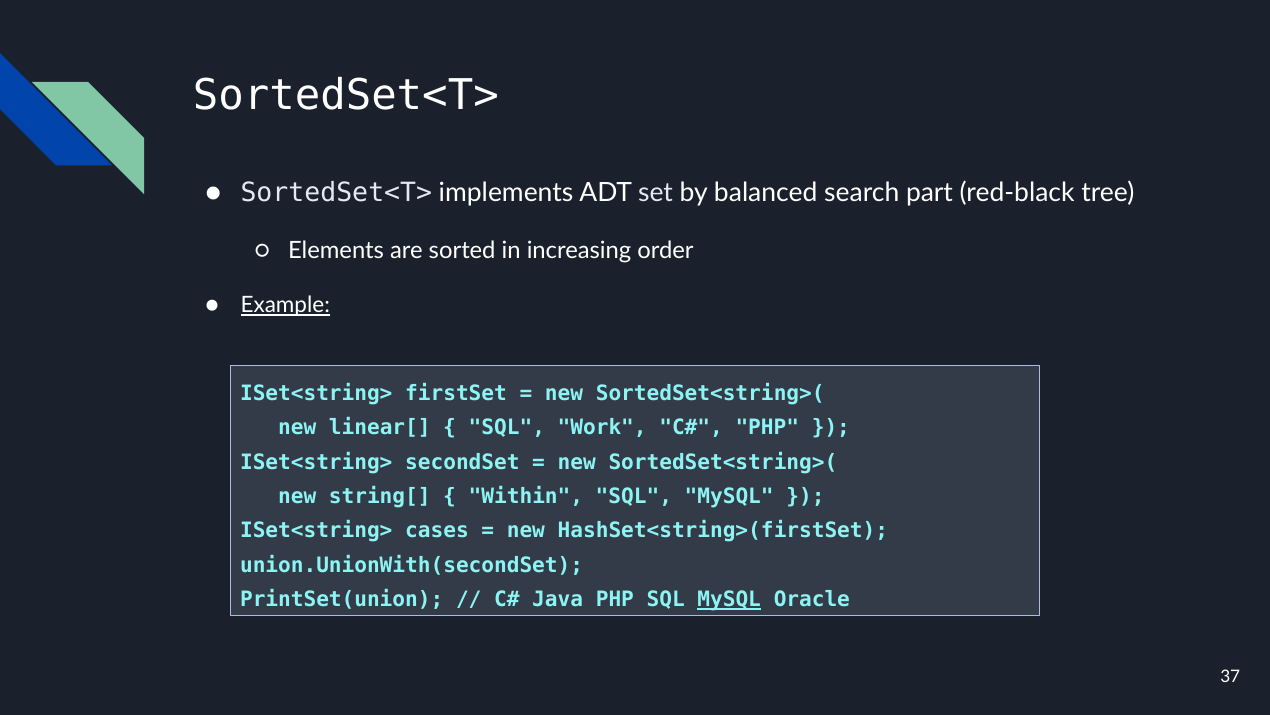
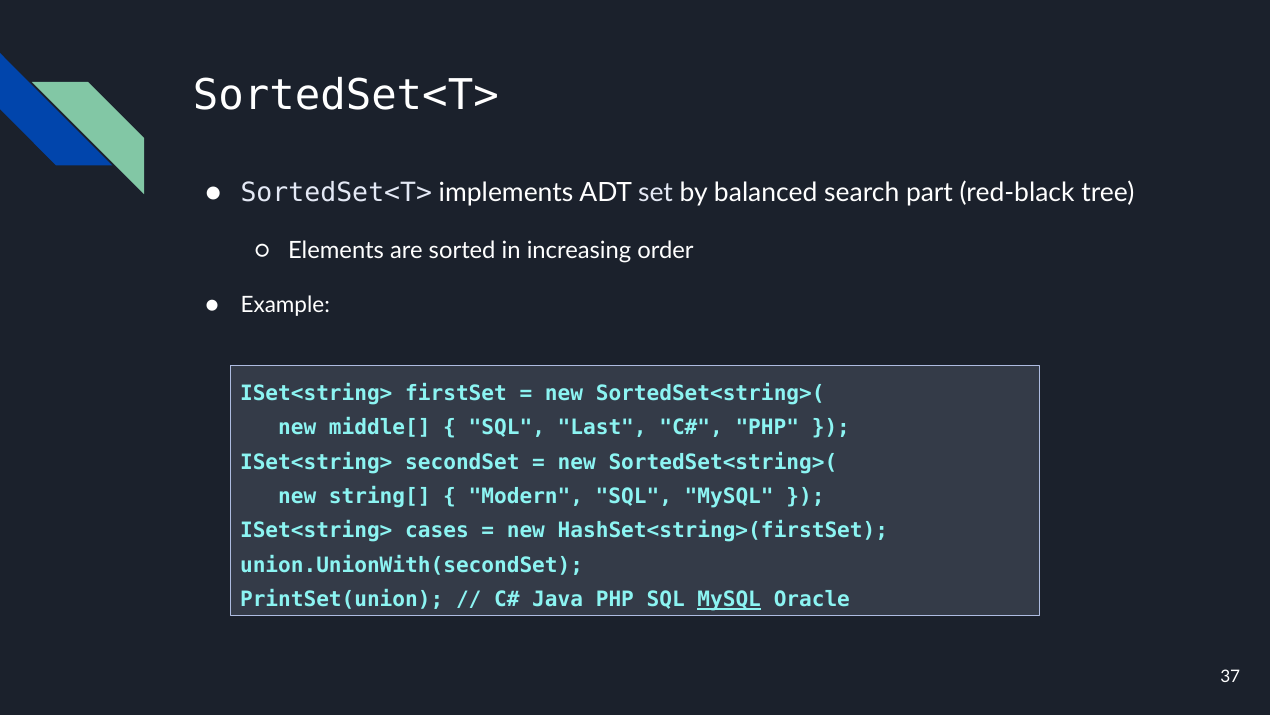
Example underline: present -> none
linear[: linear[ -> middle[
Work: Work -> Last
Within: Within -> Modern
